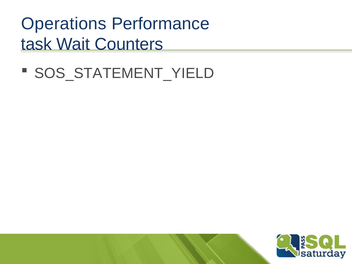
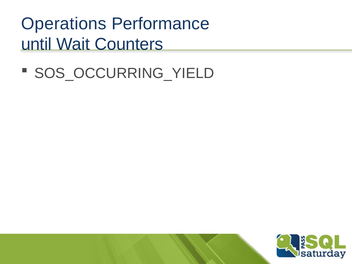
task: task -> until
SOS_STATEMENT_YIELD: SOS_STATEMENT_YIELD -> SOS_OCCURRING_YIELD
